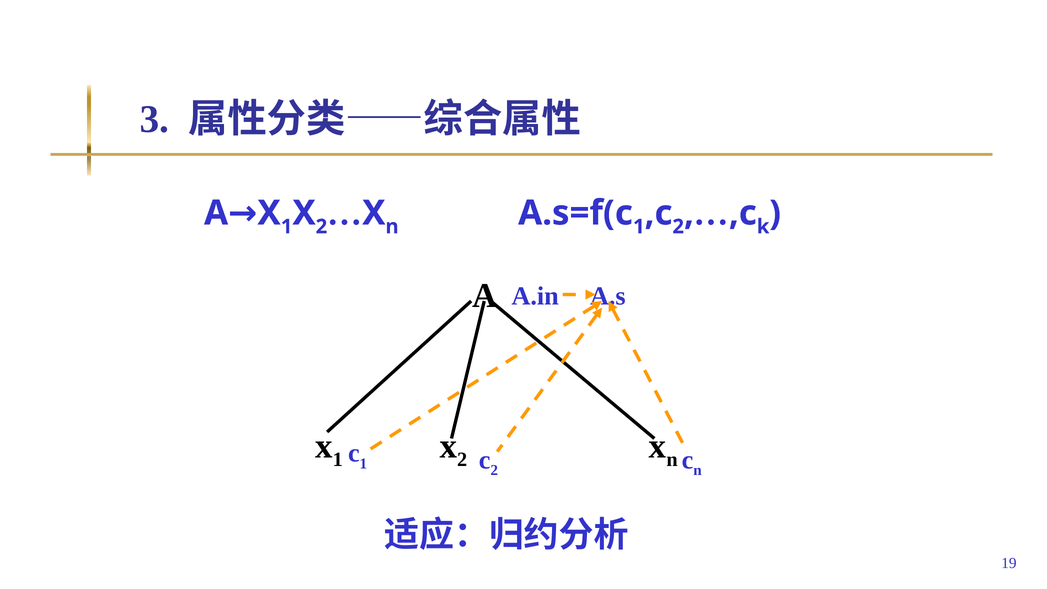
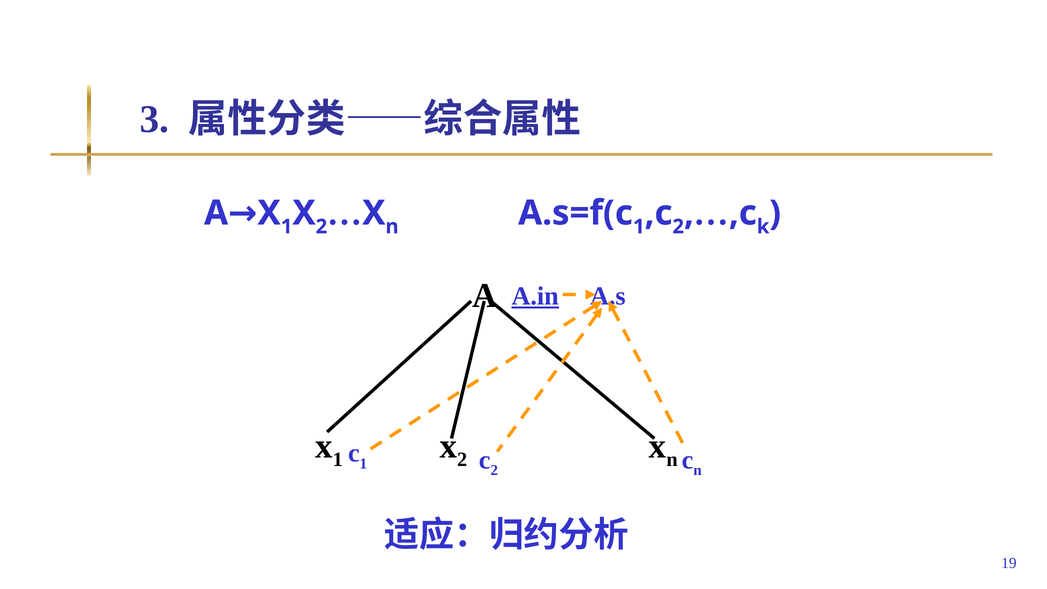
A.in underline: none -> present
